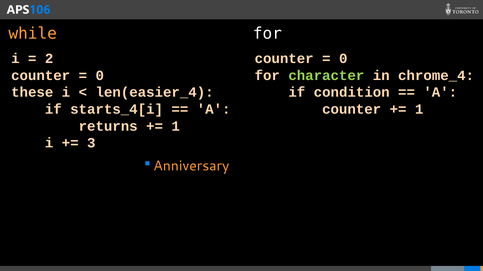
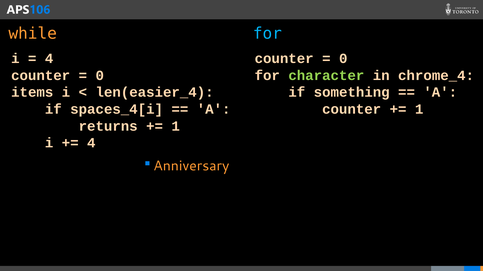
for at (267, 34) colour: white -> light blue
2 at (49, 59): 2 -> 4
these: these -> items
condition: condition -> something
starts_4[i: starts_4[i -> spaces_4[i
3 at (91, 143): 3 -> 4
